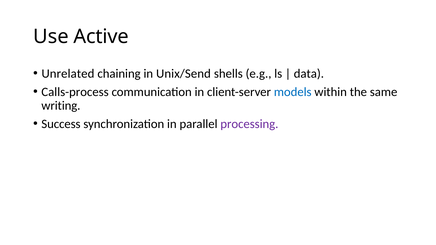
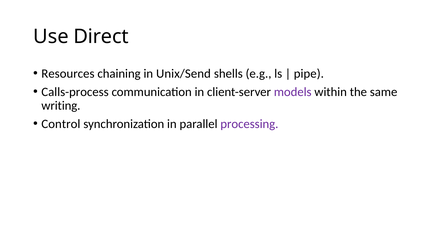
Active: Active -> Direct
Unrelated: Unrelated -> Resources
data: data -> pipe
models colour: blue -> purple
Success: Success -> Control
